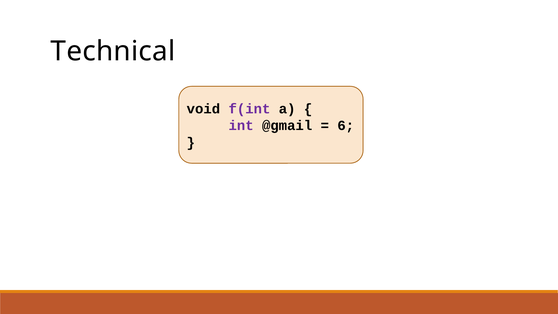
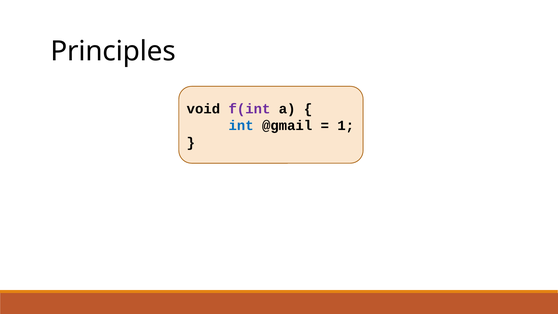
Technical: Technical -> Principles
int colour: purple -> blue
6: 6 -> 1
